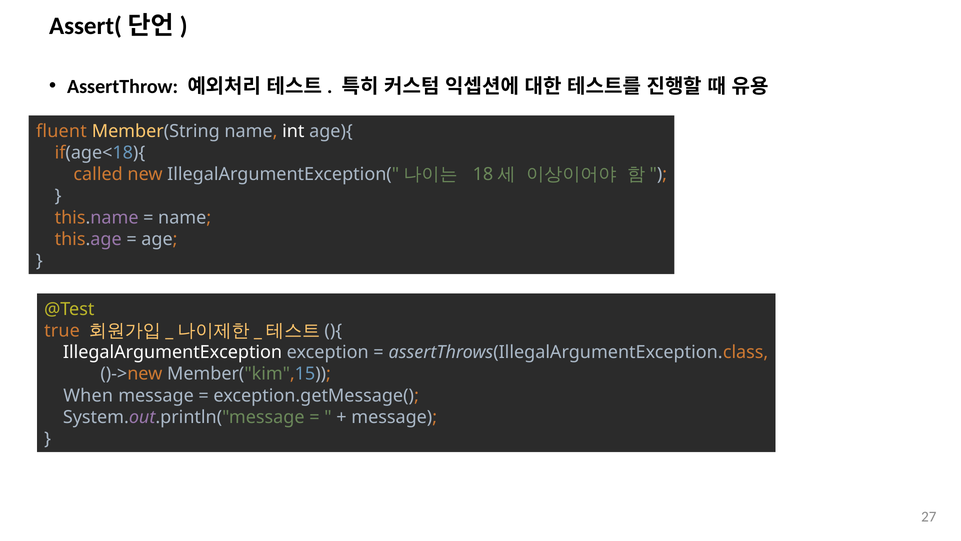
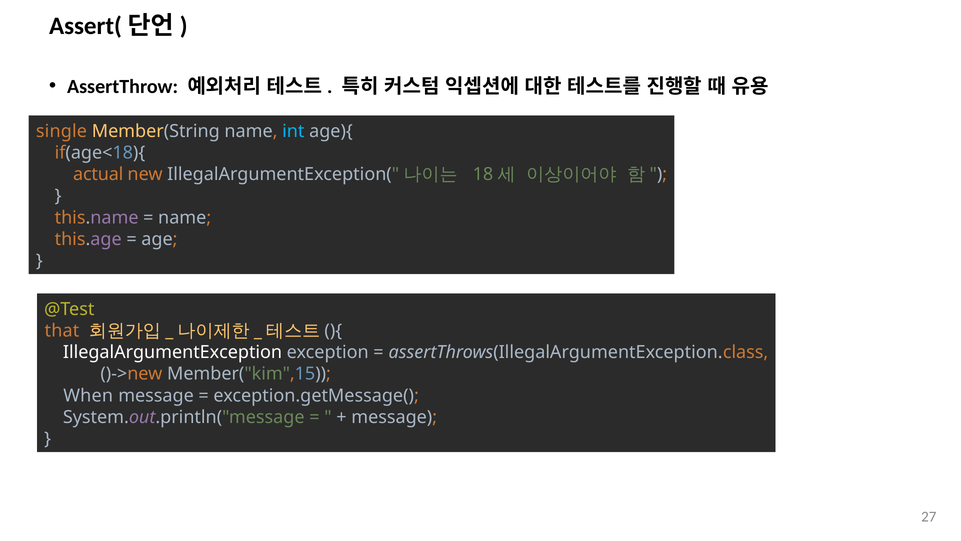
fluent: fluent -> single
int colour: white -> light blue
called: called -> actual
true: true -> that
